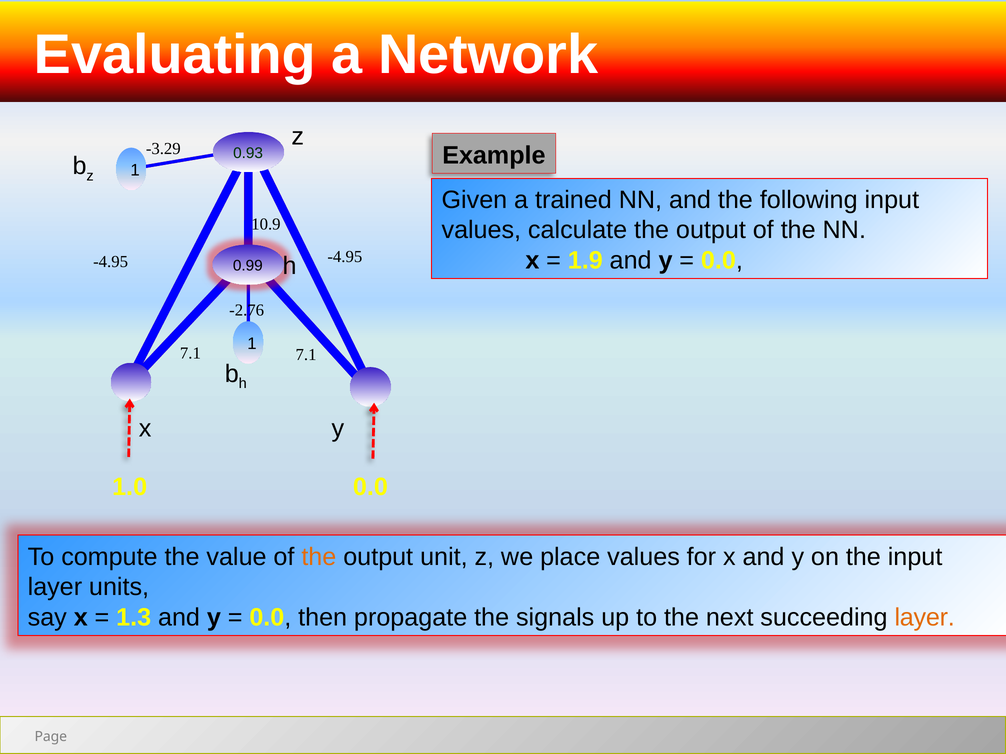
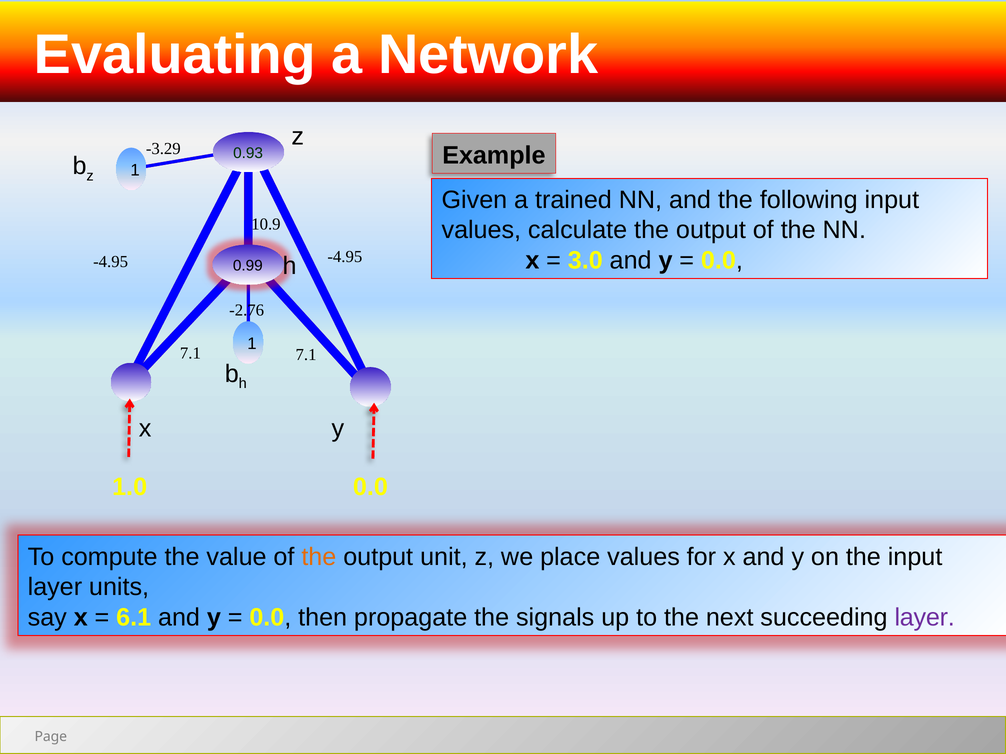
1.9: 1.9 -> 3.0
1.3: 1.3 -> 6.1
layer at (925, 618) colour: orange -> purple
